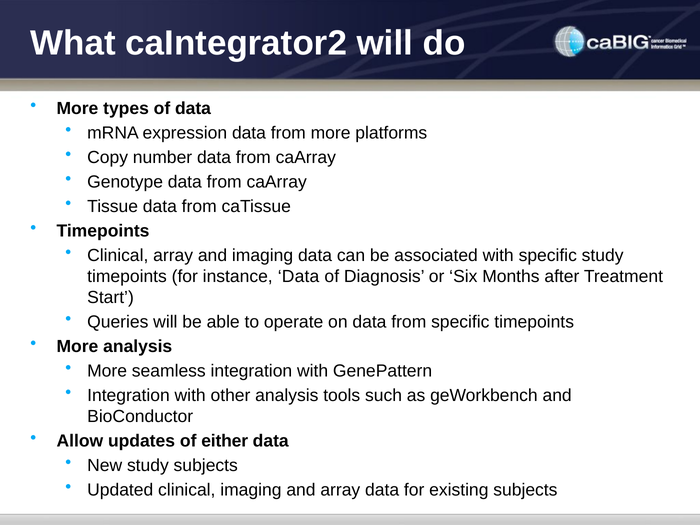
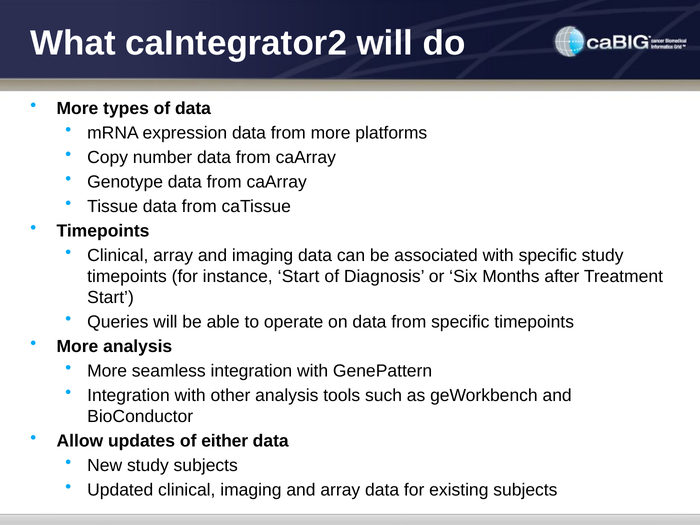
instance Data: Data -> Start
